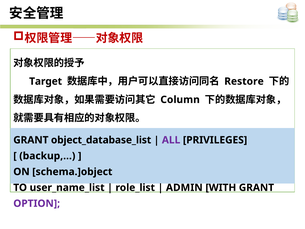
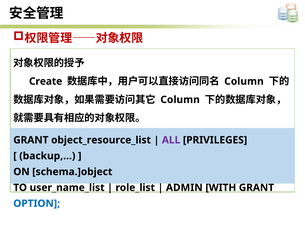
Target: Target -> Create
Restore at (244, 81): Restore -> Column
object_database_list: object_database_list -> object_resource_list
OPTION colour: purple -> blue
